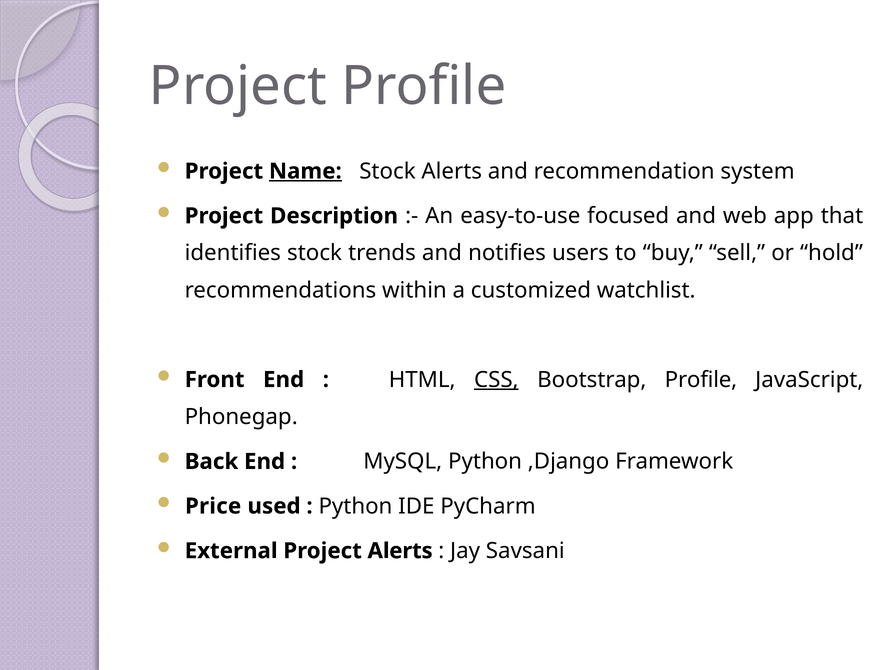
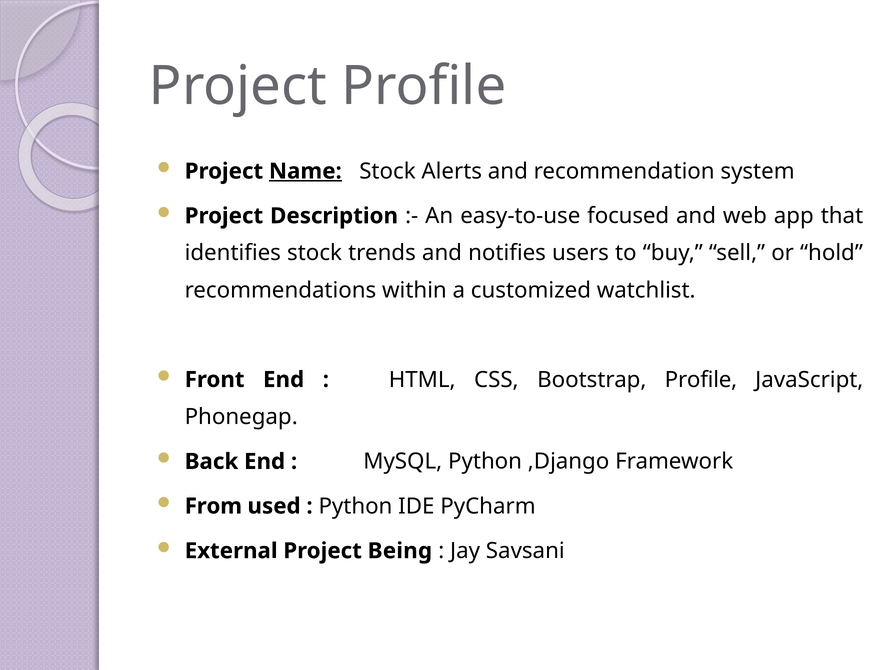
CSS underline: present -> none
Price: Price -> From
Project Alerts: Alerts -> Being
